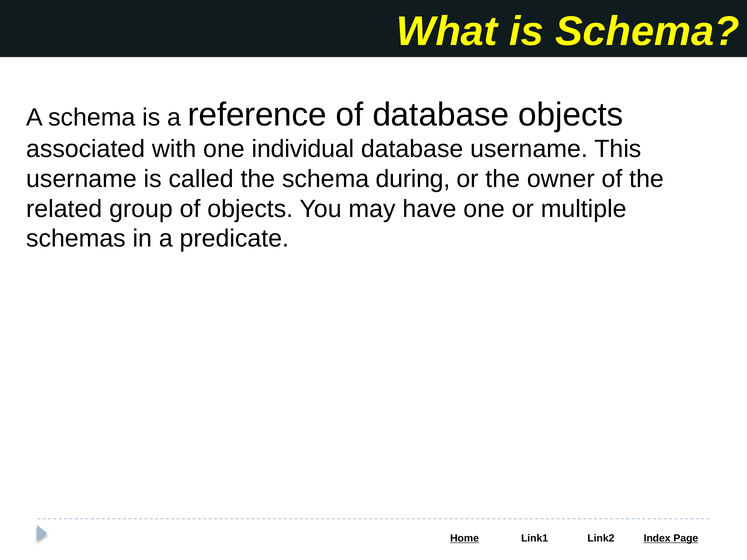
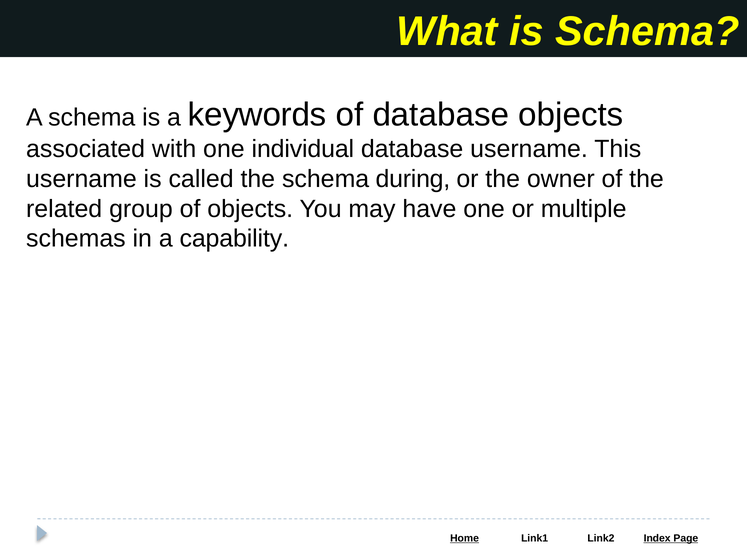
reference: reference -> keywords
predicate: predicate -> capability
